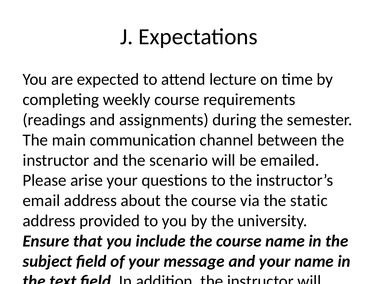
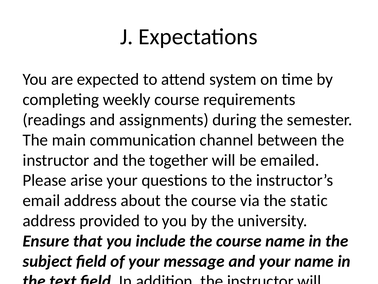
lecture: lecture -> system
scenario: scenario -> together
